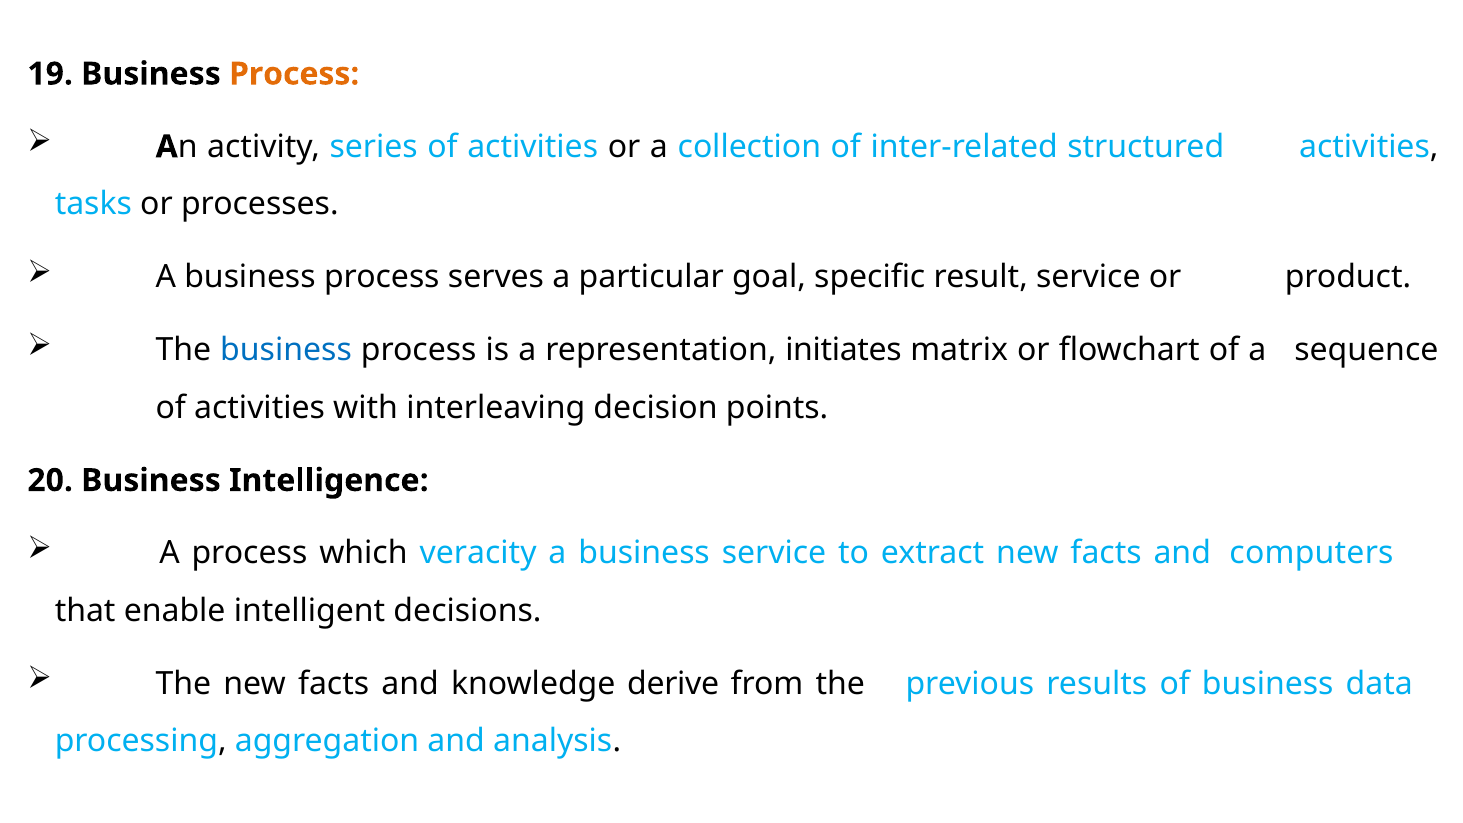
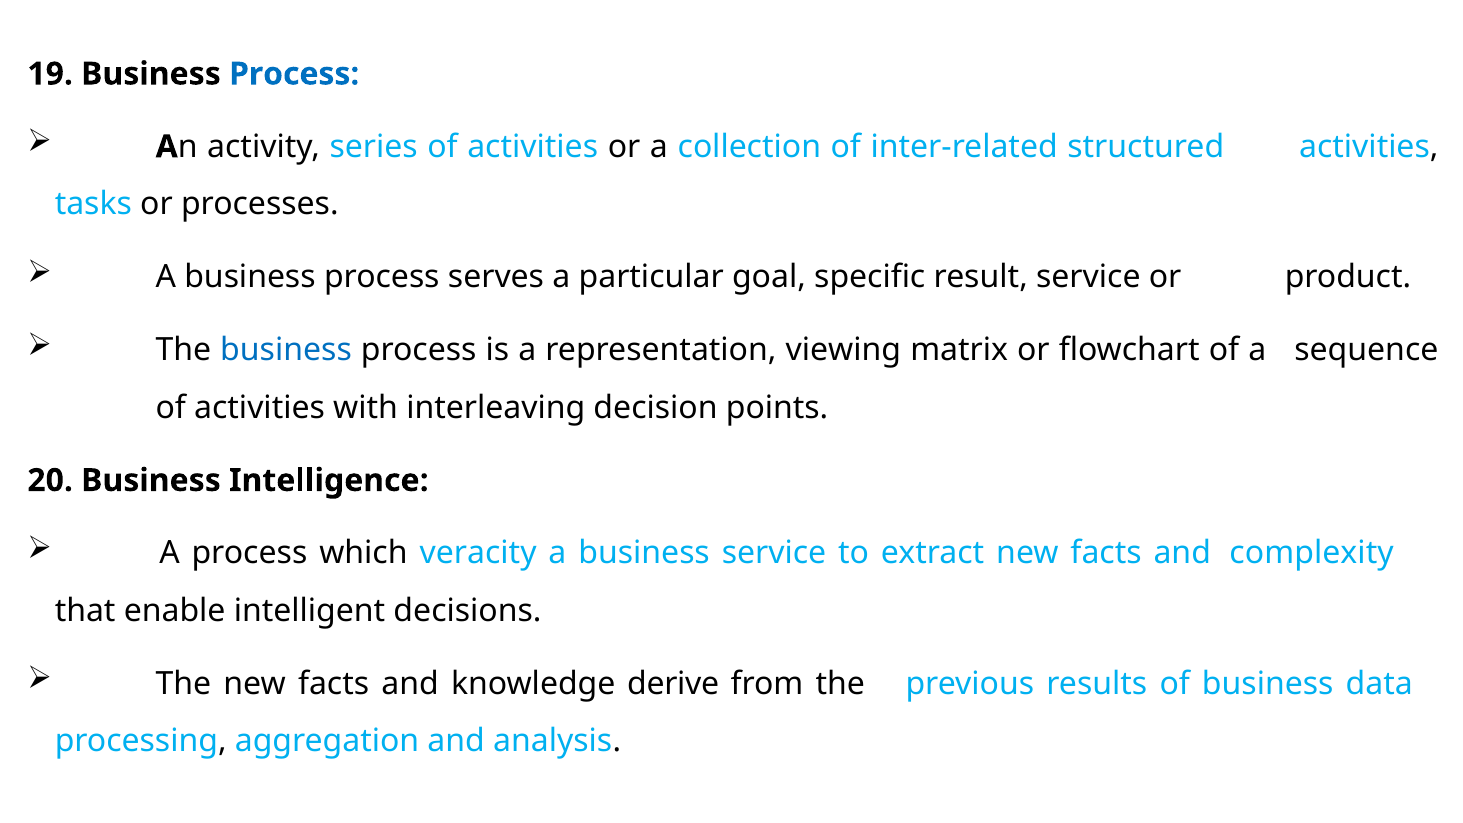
Process at (294, 74) colour: orange -> blue
initiates: initiates -> viewing
computers: computers -> complexity
